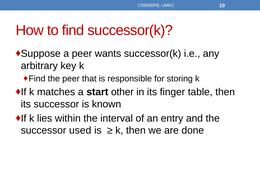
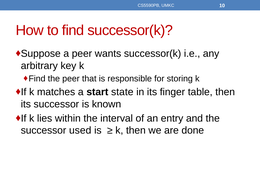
other: other -> state
